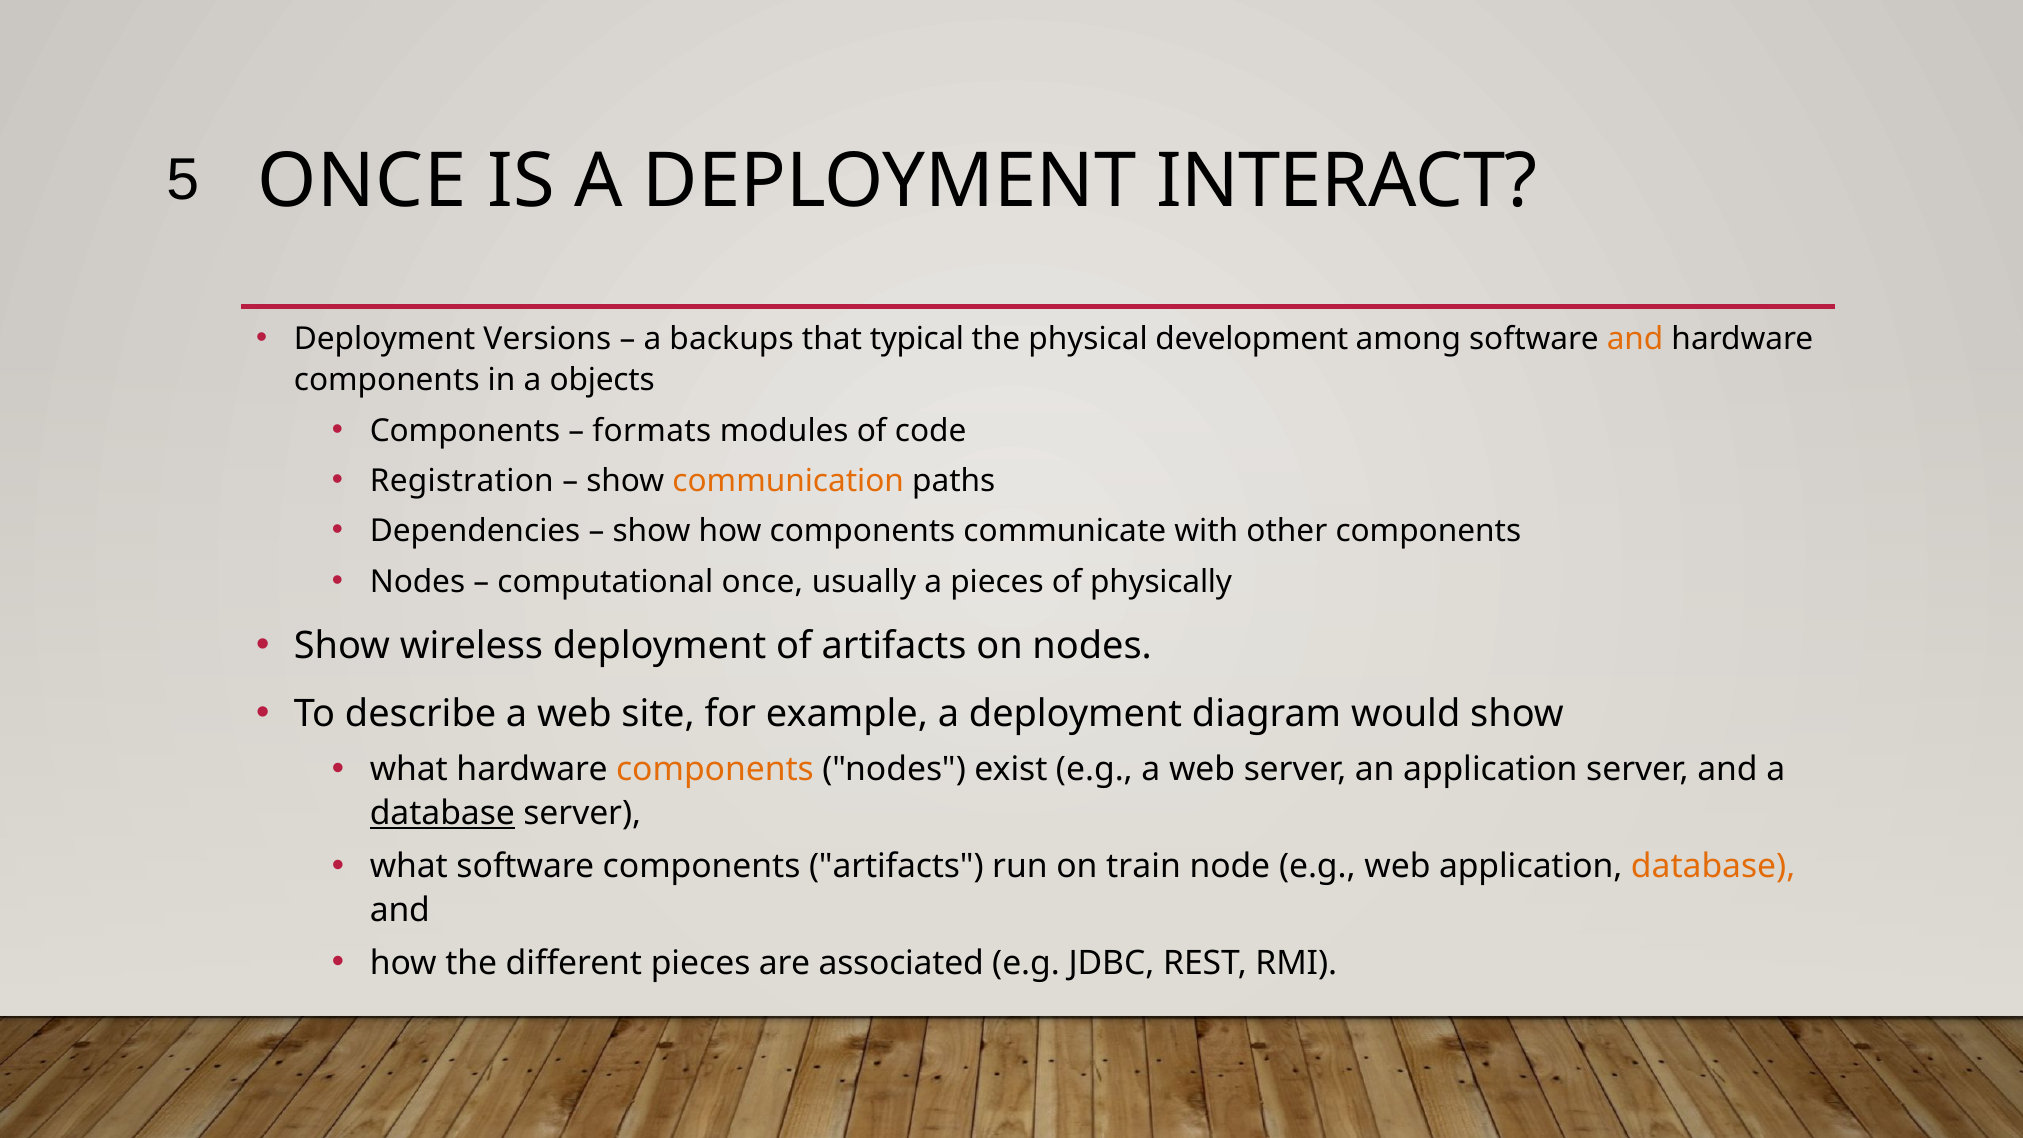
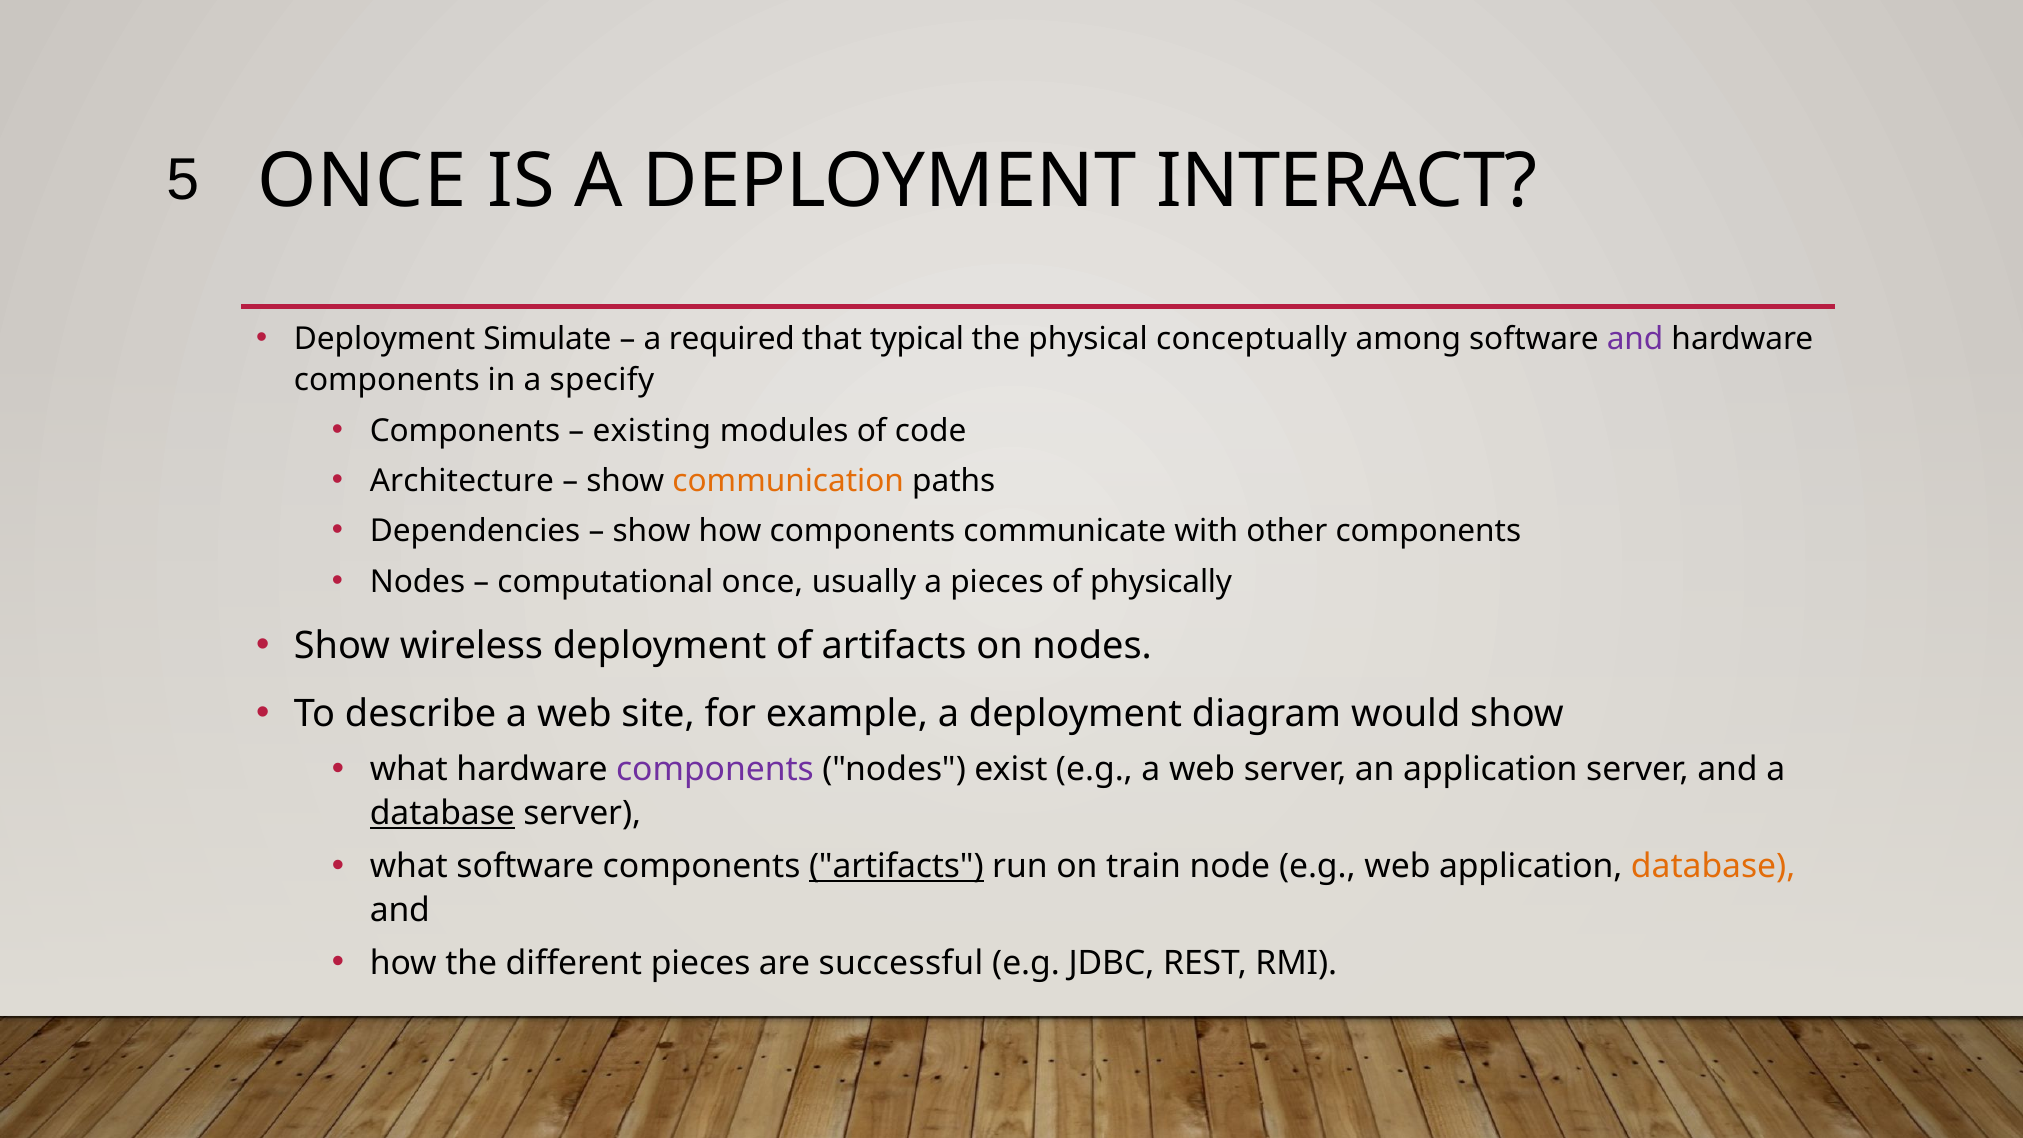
Versions: Versions -> Simulate
backups: backups -> required
development: development -> conceptually
and at (1635, 339) colour: orange -> purple
objects: objects -> specify
formats: formats -> existing
Registration: Registration -> Architecture
components at (715, 770) colour: orange -> purple
artifacts at (896, 866) underline: none -> present
associated: associated -> successful
